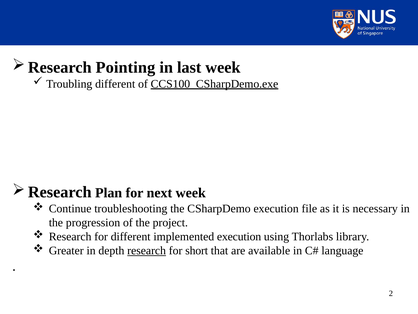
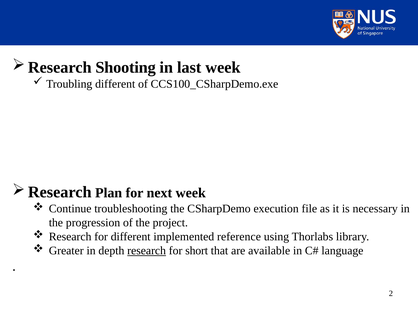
Pointing: Pointing -> Shooting
CCS100_CSharpDemo.exe underline: present -> none
implemented execution: execution -> reference
